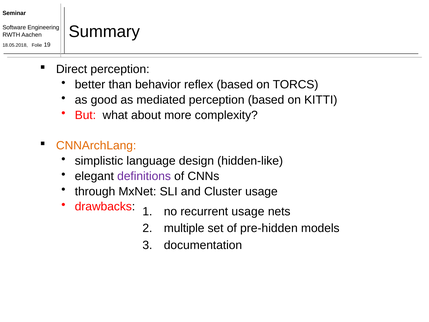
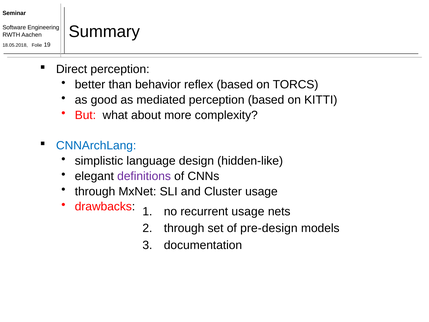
CNNArchLang colour: orange -> blue
multiple at (184, 228): multiple -> through
pre-hidden: pre-hidden -> pre-design
